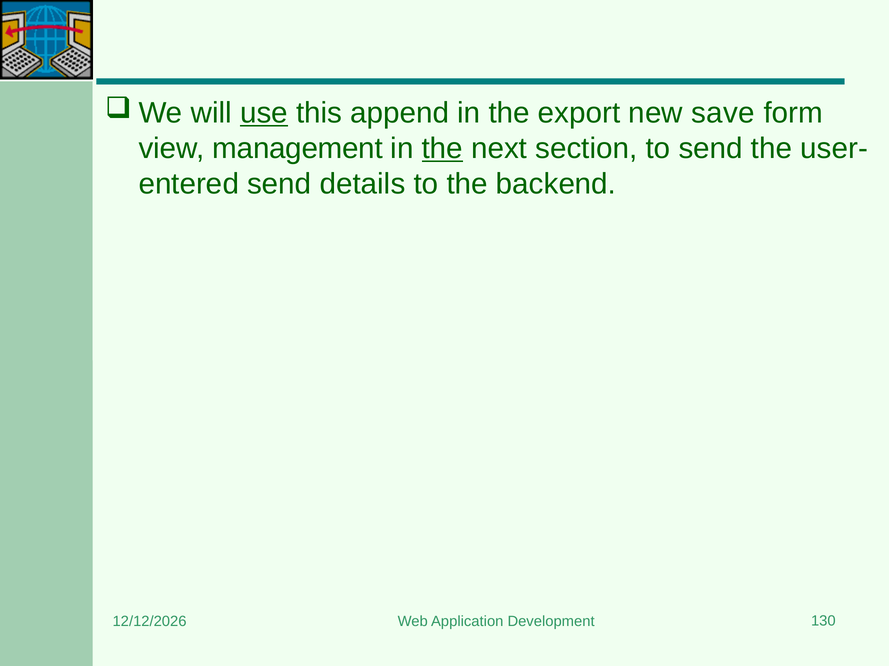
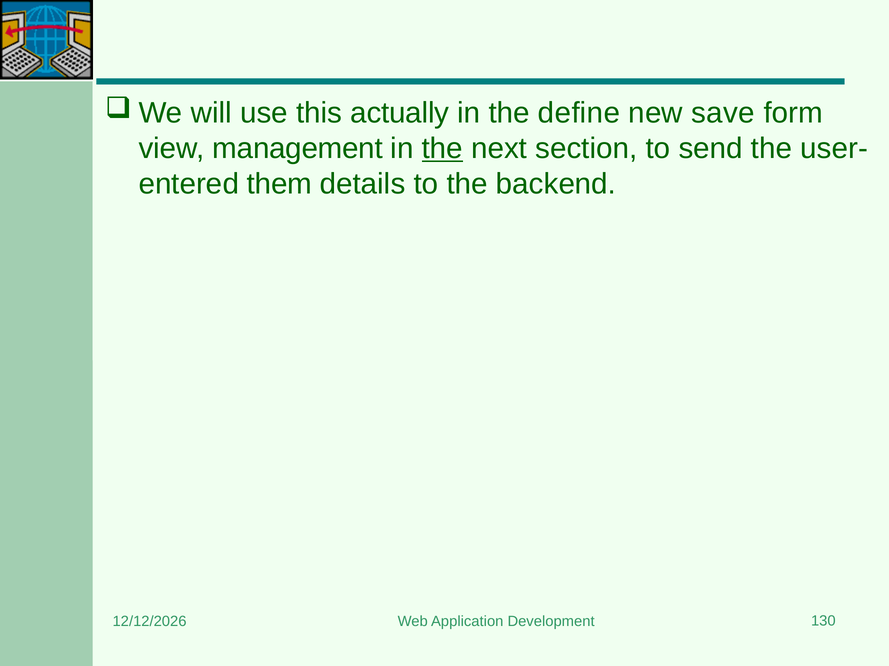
use underline: present -> none
append: append -> actually
export: export -> define
send at (279, 184): send -> them
